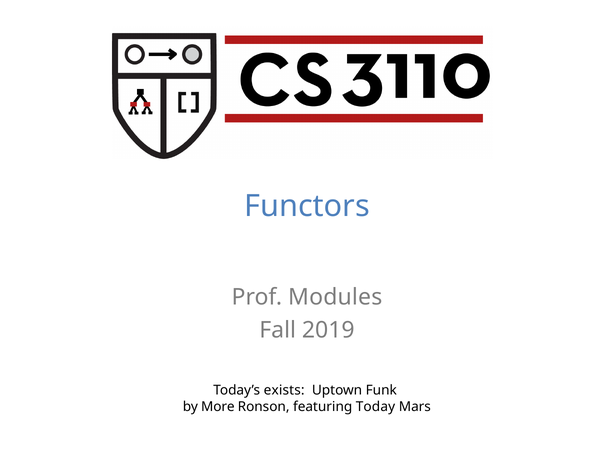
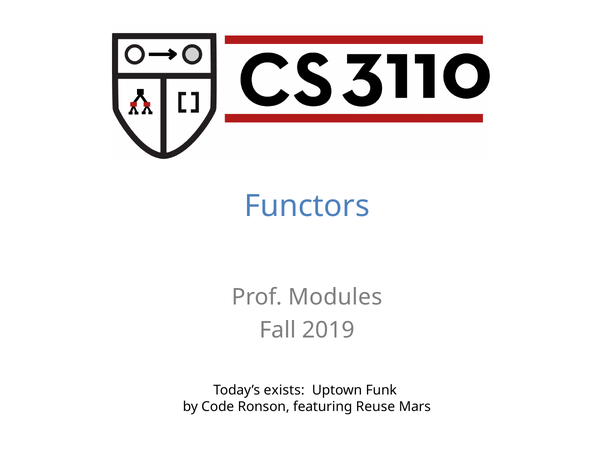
More: More -> Code
Today: Today -> Reuse
